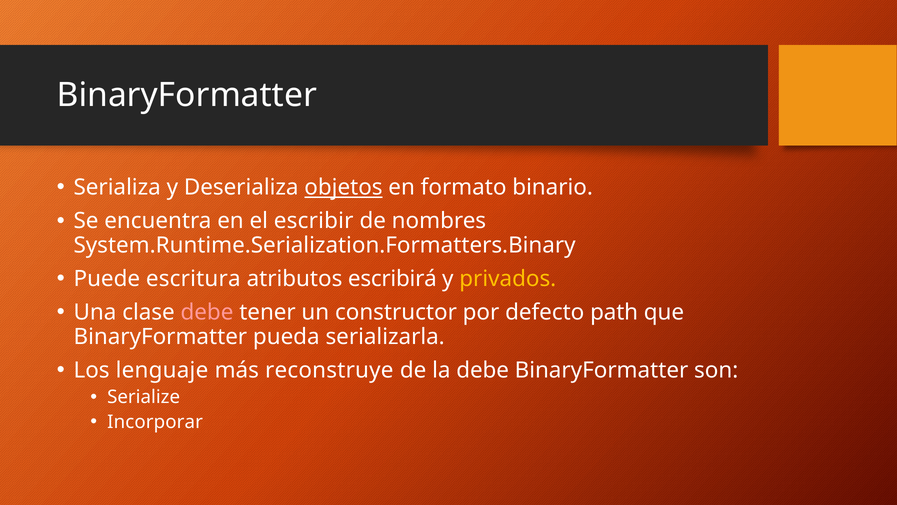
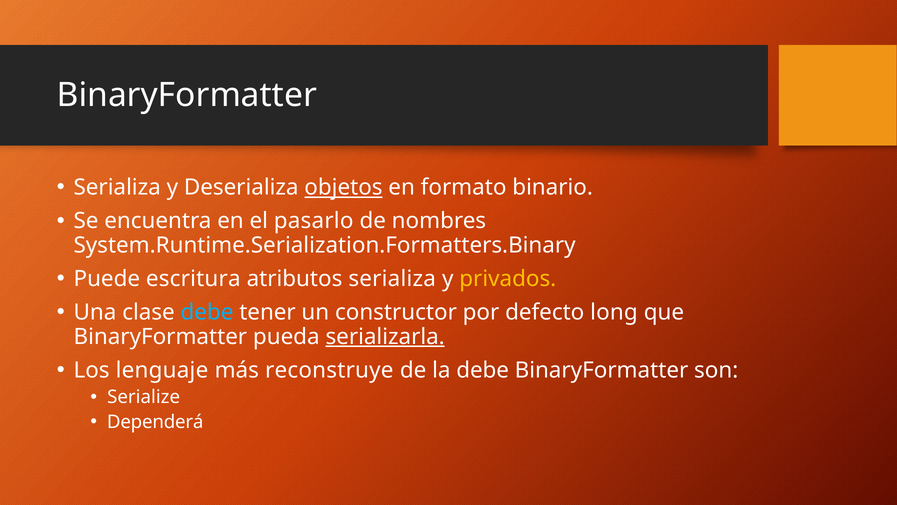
escribir: escribir -> pasarlo
atributos escribirá: escribirá -> serializa
debe at (207, 312) colour: pink -> light blue
path: path -> long
serializarla underline: none -> present
Incorporar: Incorporar -> Dependerá
